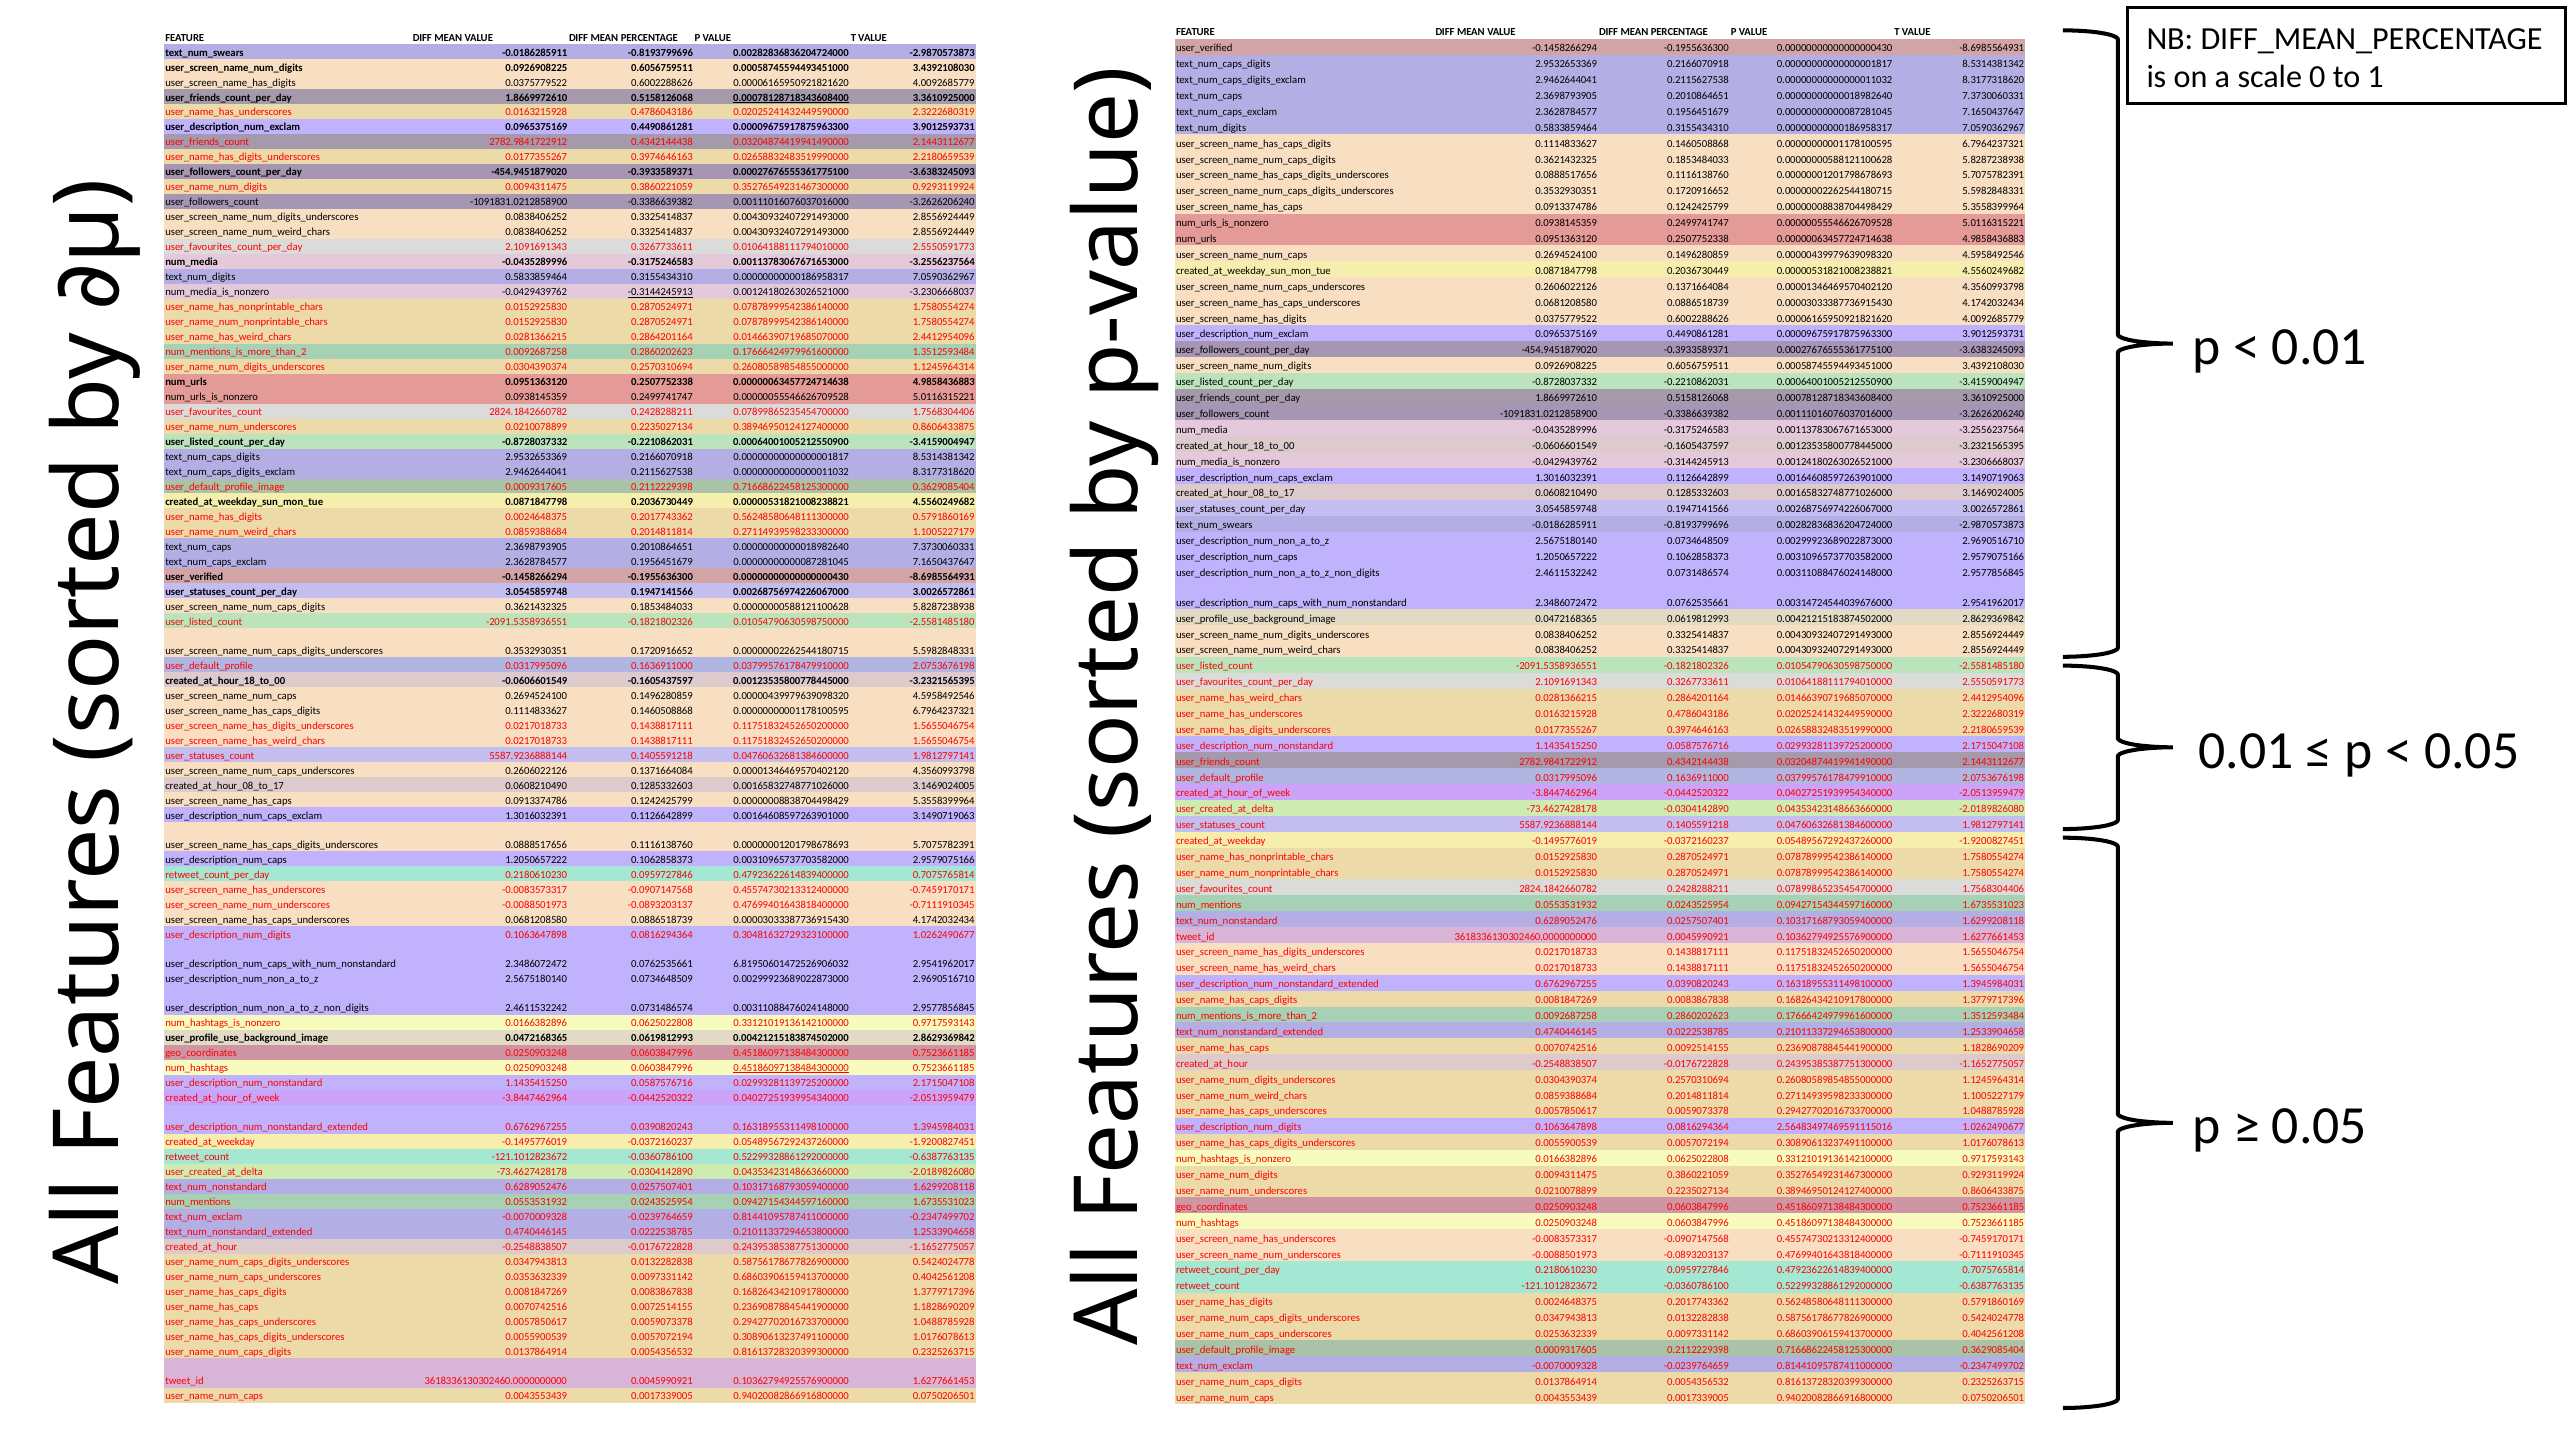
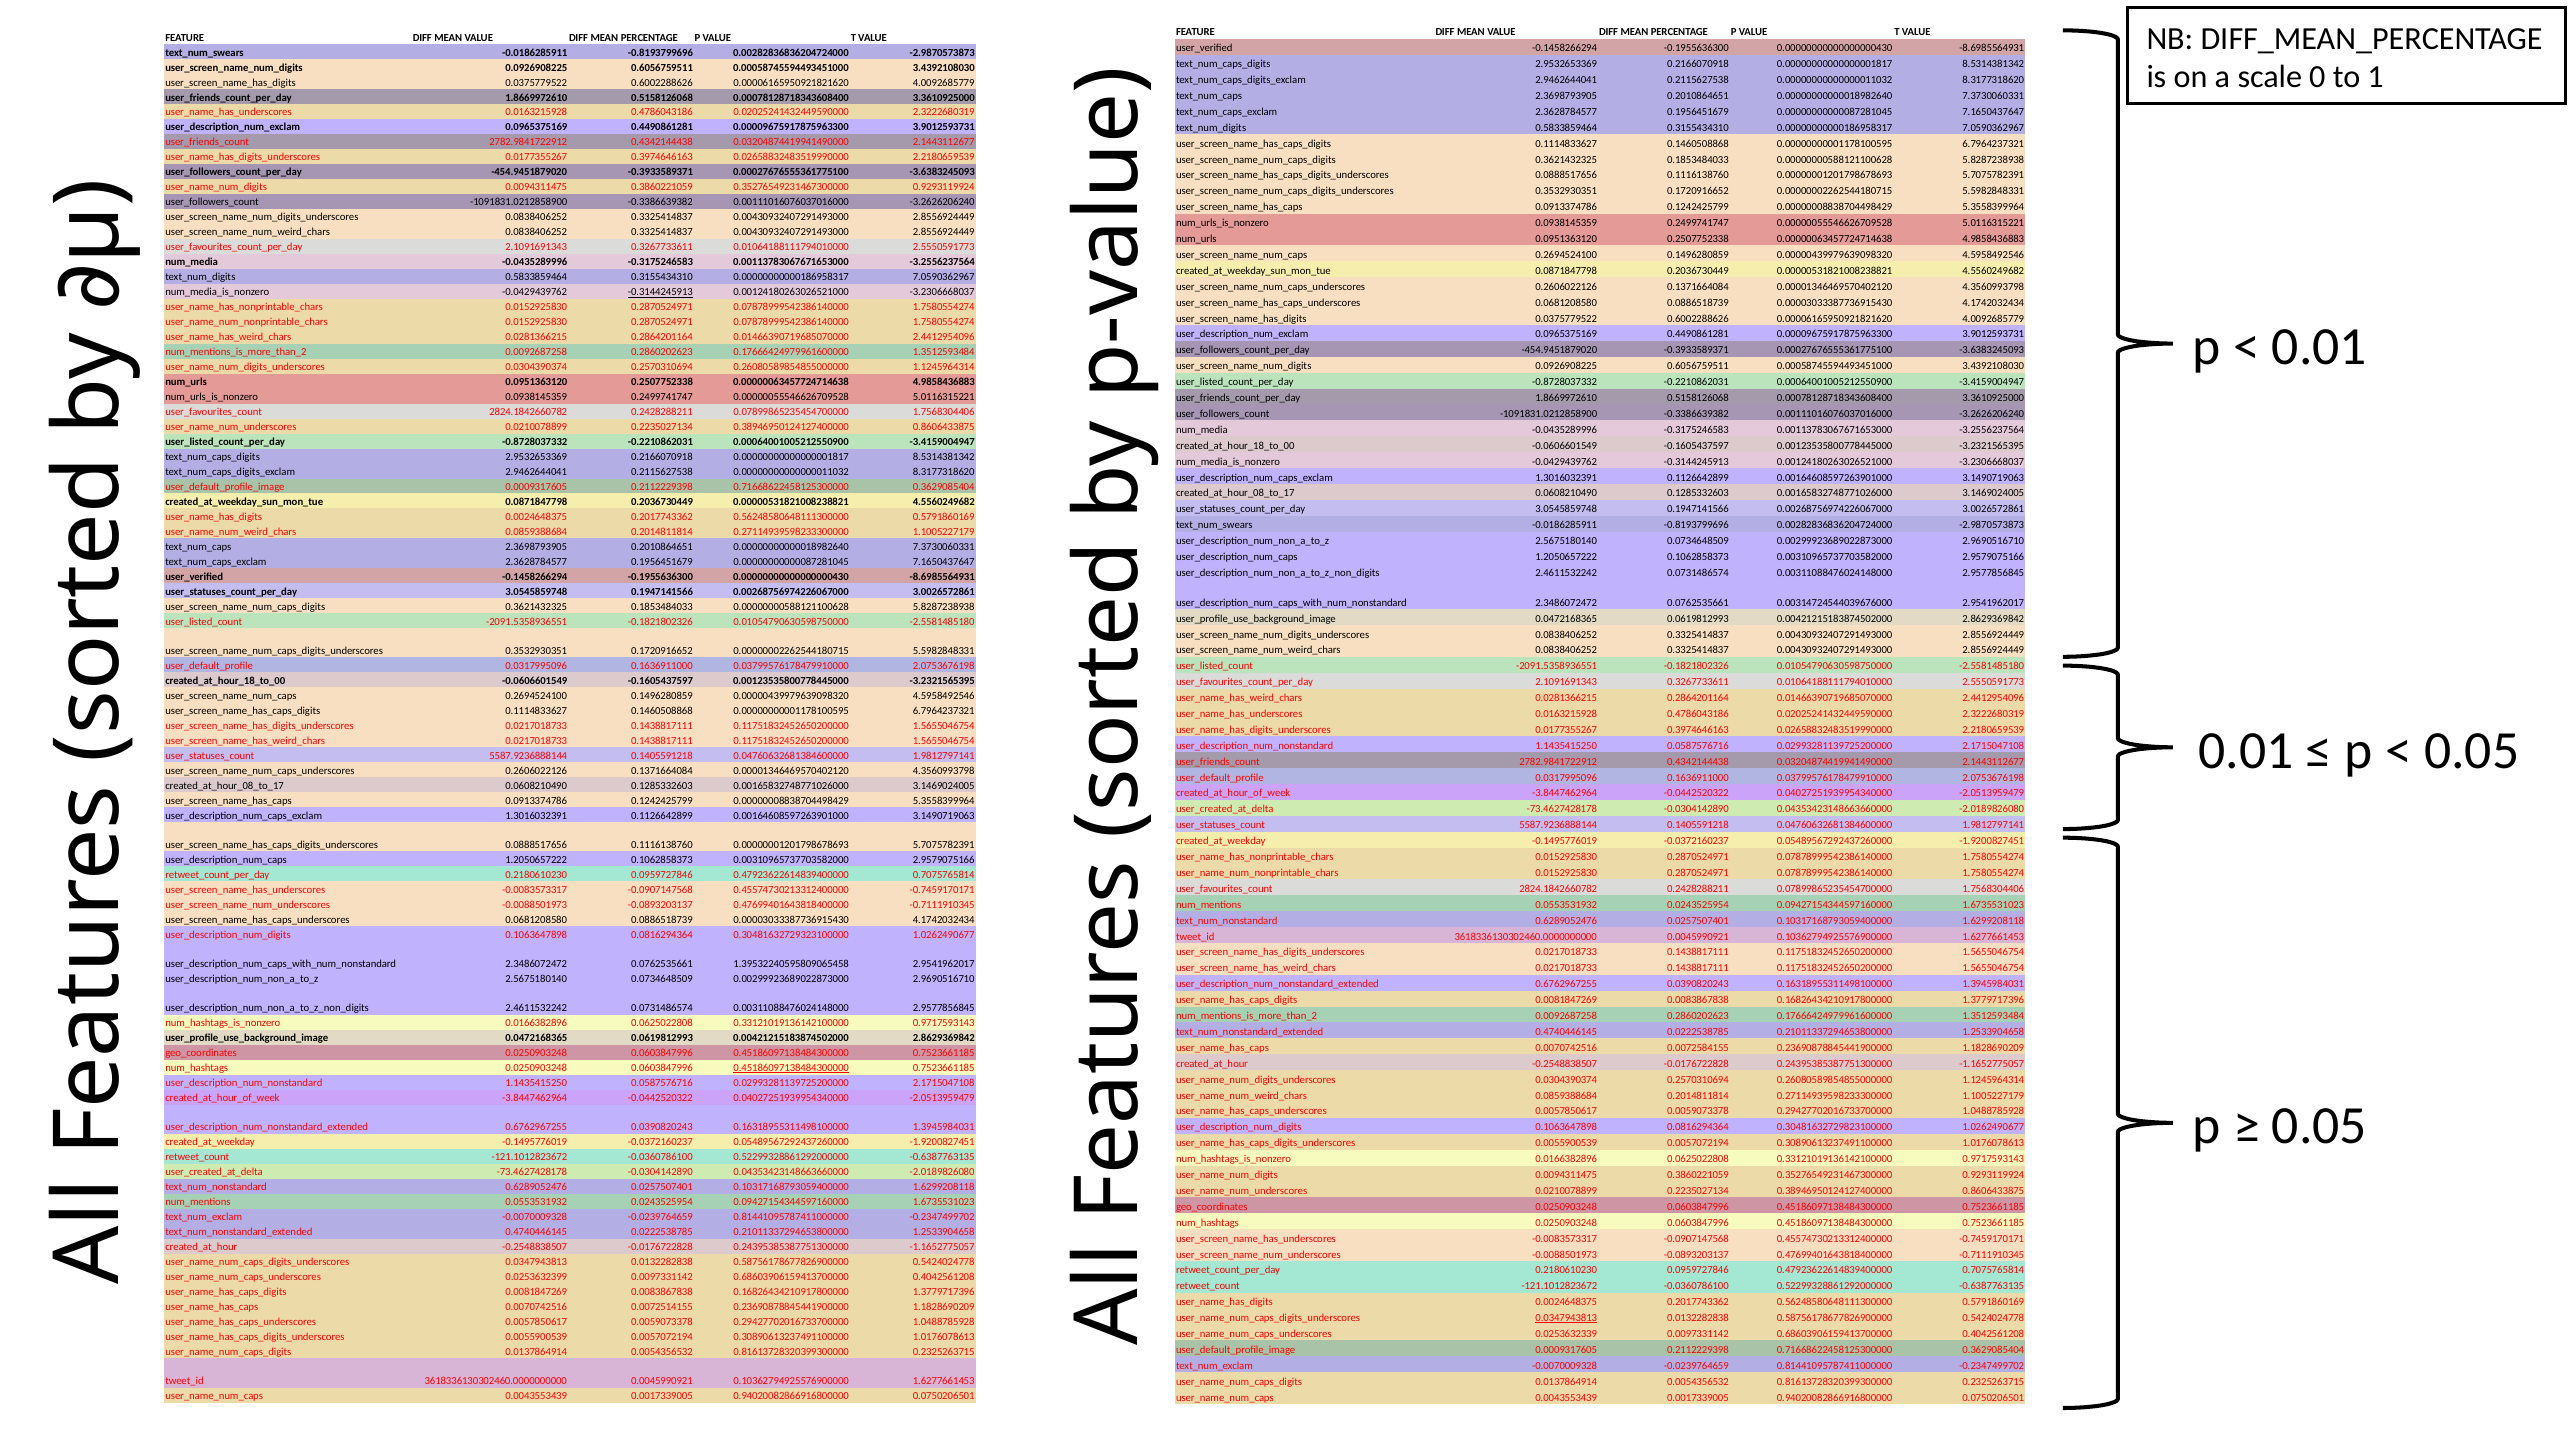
0.00078128718343608400 at (791, 97) underline: present -> none
6.81950601472526906032: 6.81950601472526906032 -> 1.39532240595809065458
0.0092514155: 0.0092514155 -> 0.0072584155
2.56483497469591115016: 2.56483497469591115016 -> 0.30481632729823100000
0.0353632339: 0.0353632339 -> 0.0253632399
0.0347943813 at (1566, 1318) underline: none -> present
